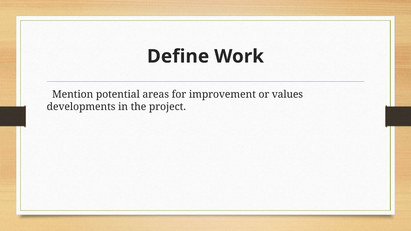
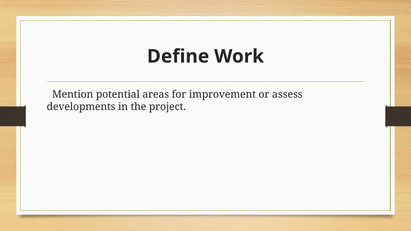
values: values -> assess
